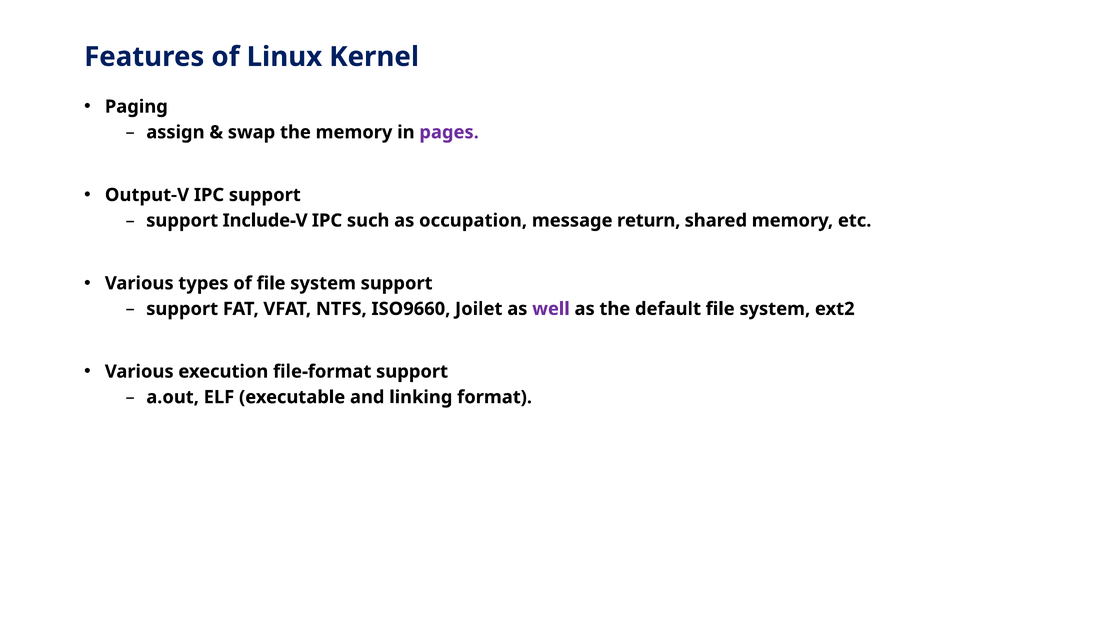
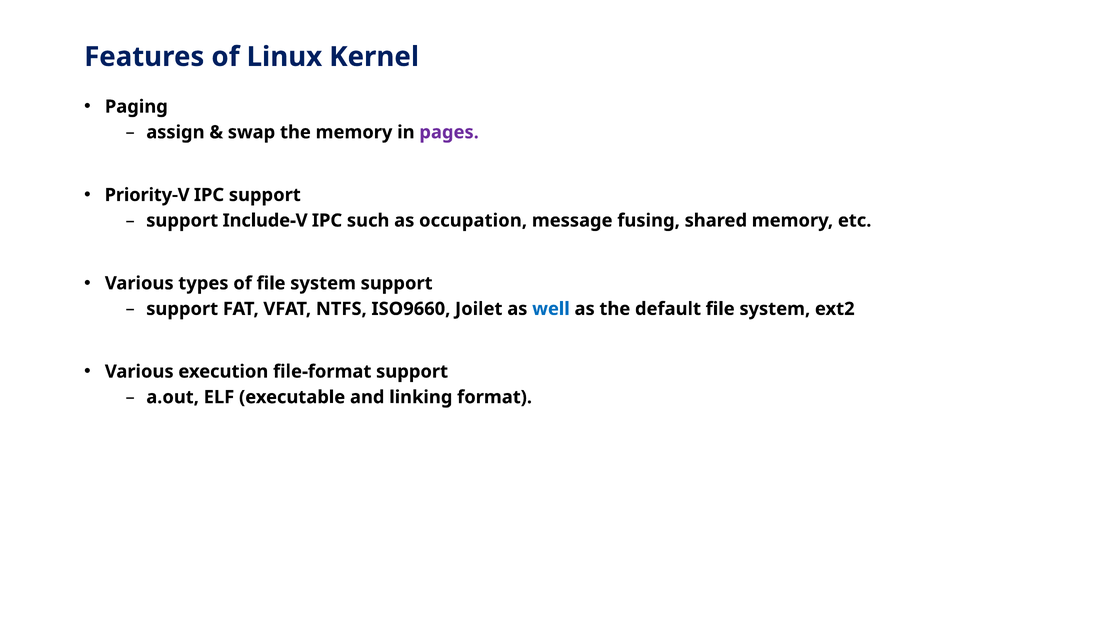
Output-V: Output-V -> Priority-V
return: return -> fusing
well colour: purple -> blue
